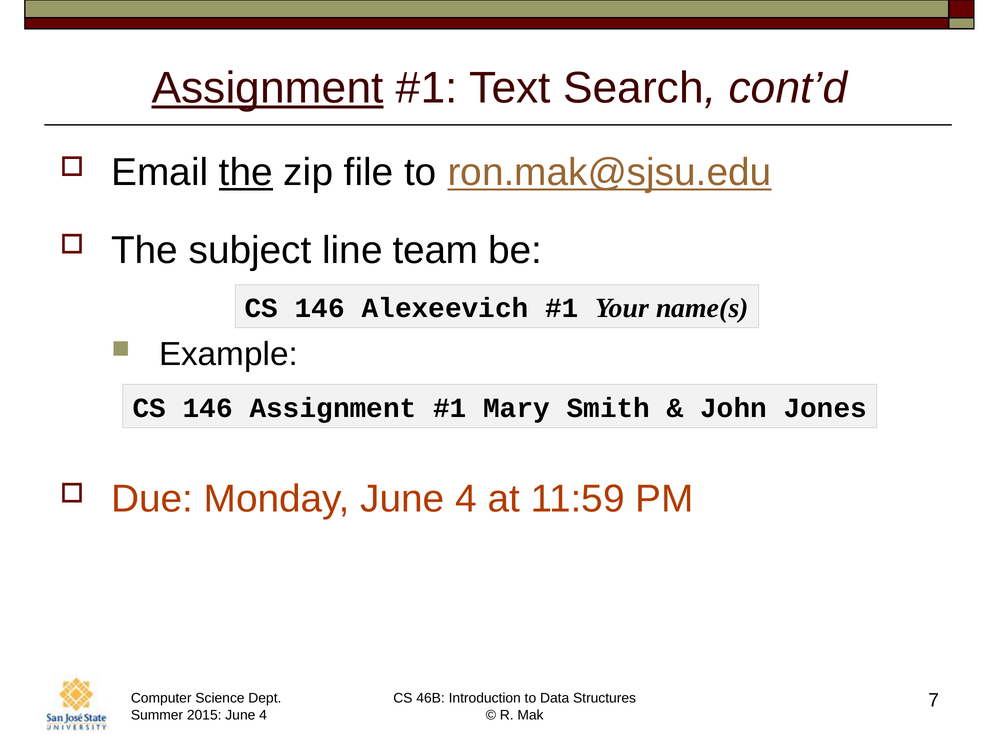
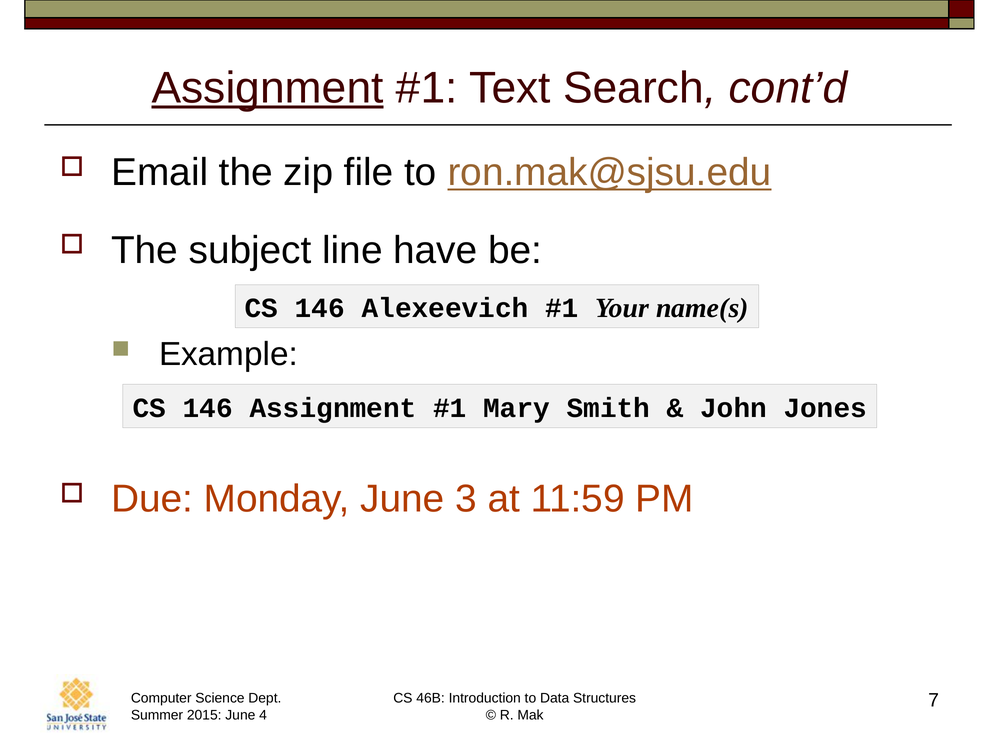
the at (246, 173) underline: present -> none
team: team -> have
Monday June 4: 4 -> 3
